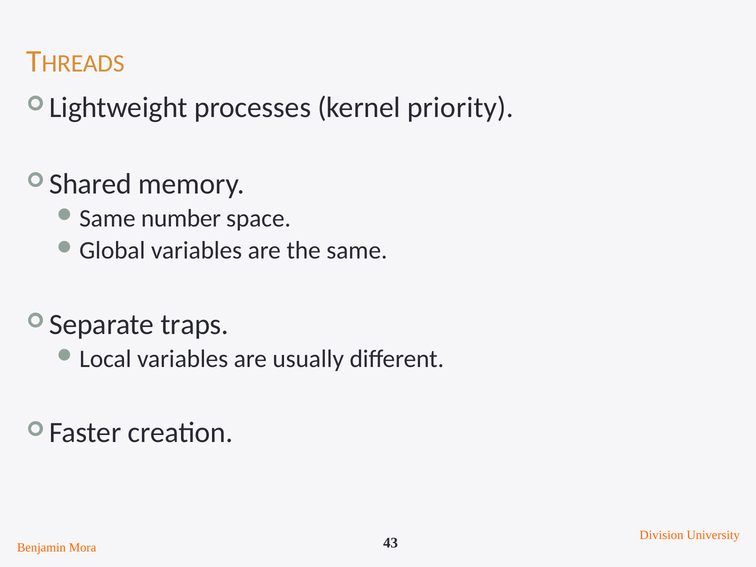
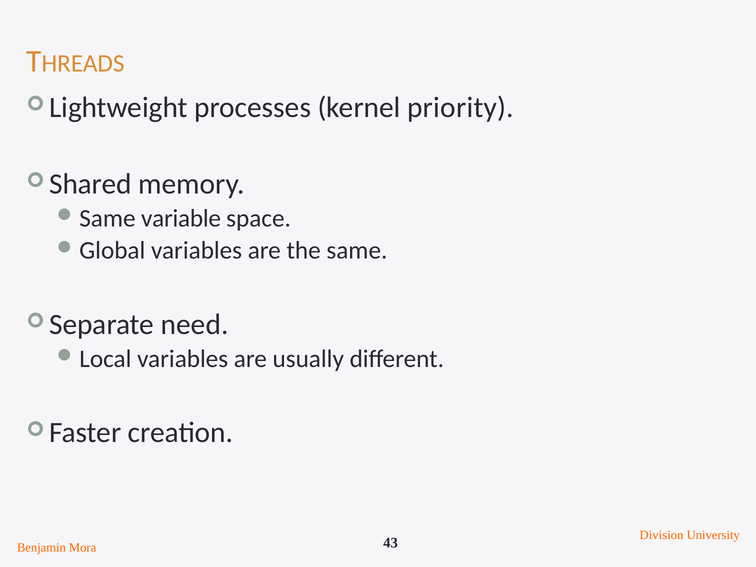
number: number -> variable
traps: traps -> need
